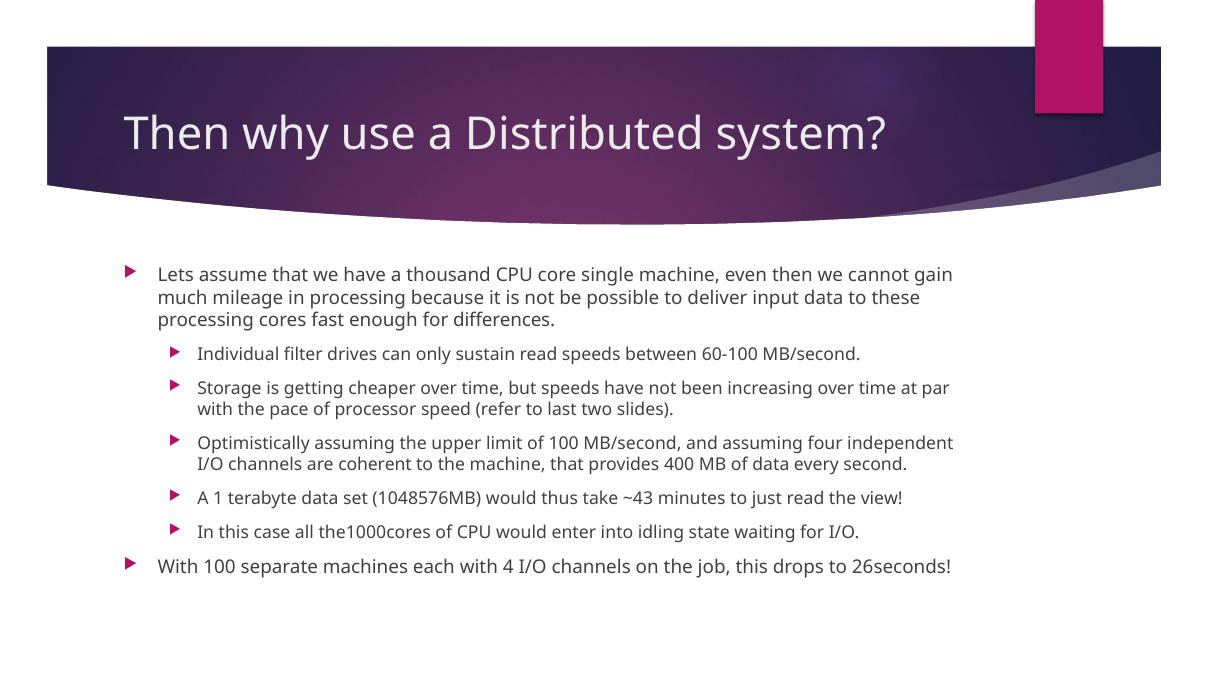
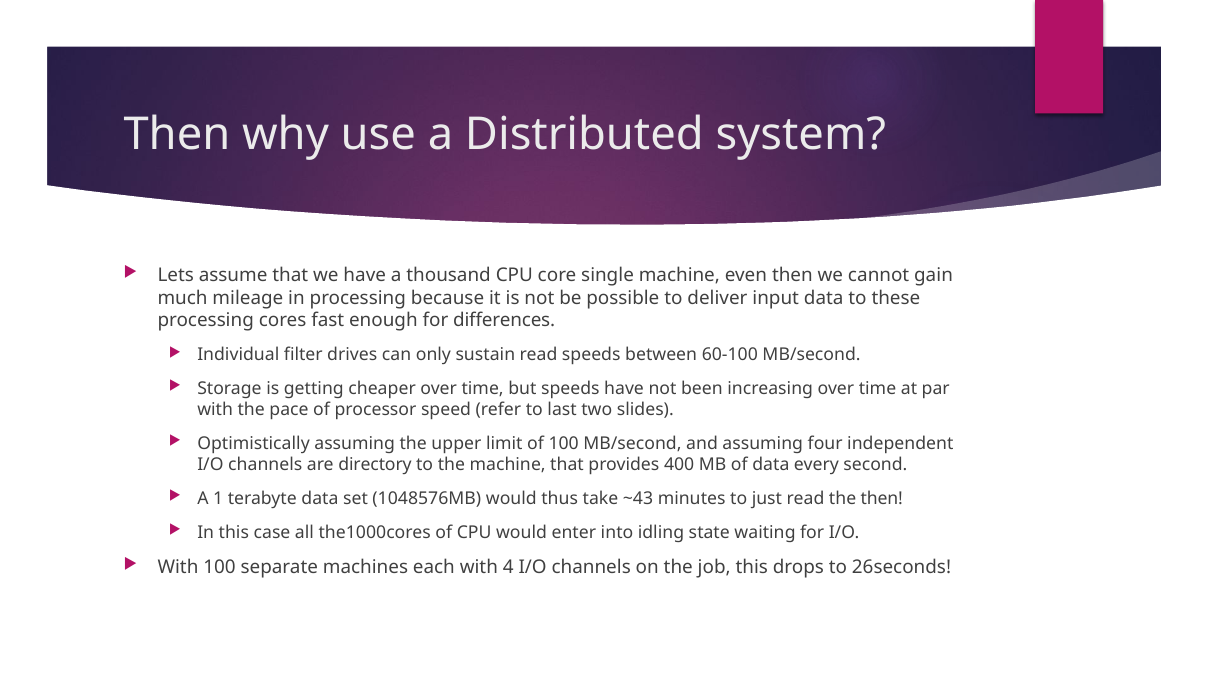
coherent: coherent -> directory
the view: view -> then
